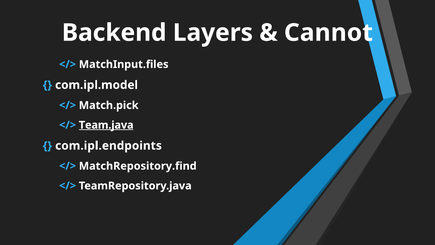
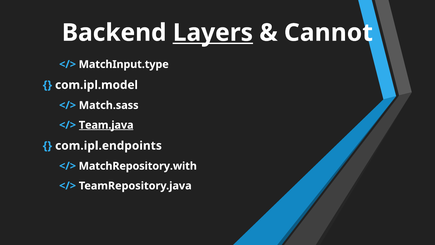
Layers underline: none -> present
MatchInput.files: MatchInput.files -> MatchInput.type
Match.pick: Match.pick -> Match.sass
MatchRepository.find: MatchRepository.find -> MatchRepository.with
